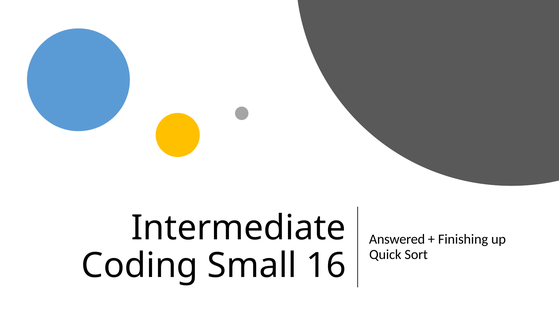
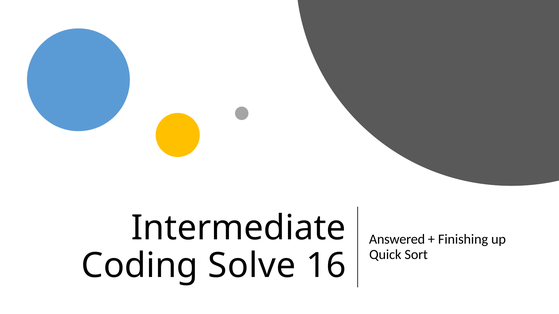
Small: Small -> Solve
